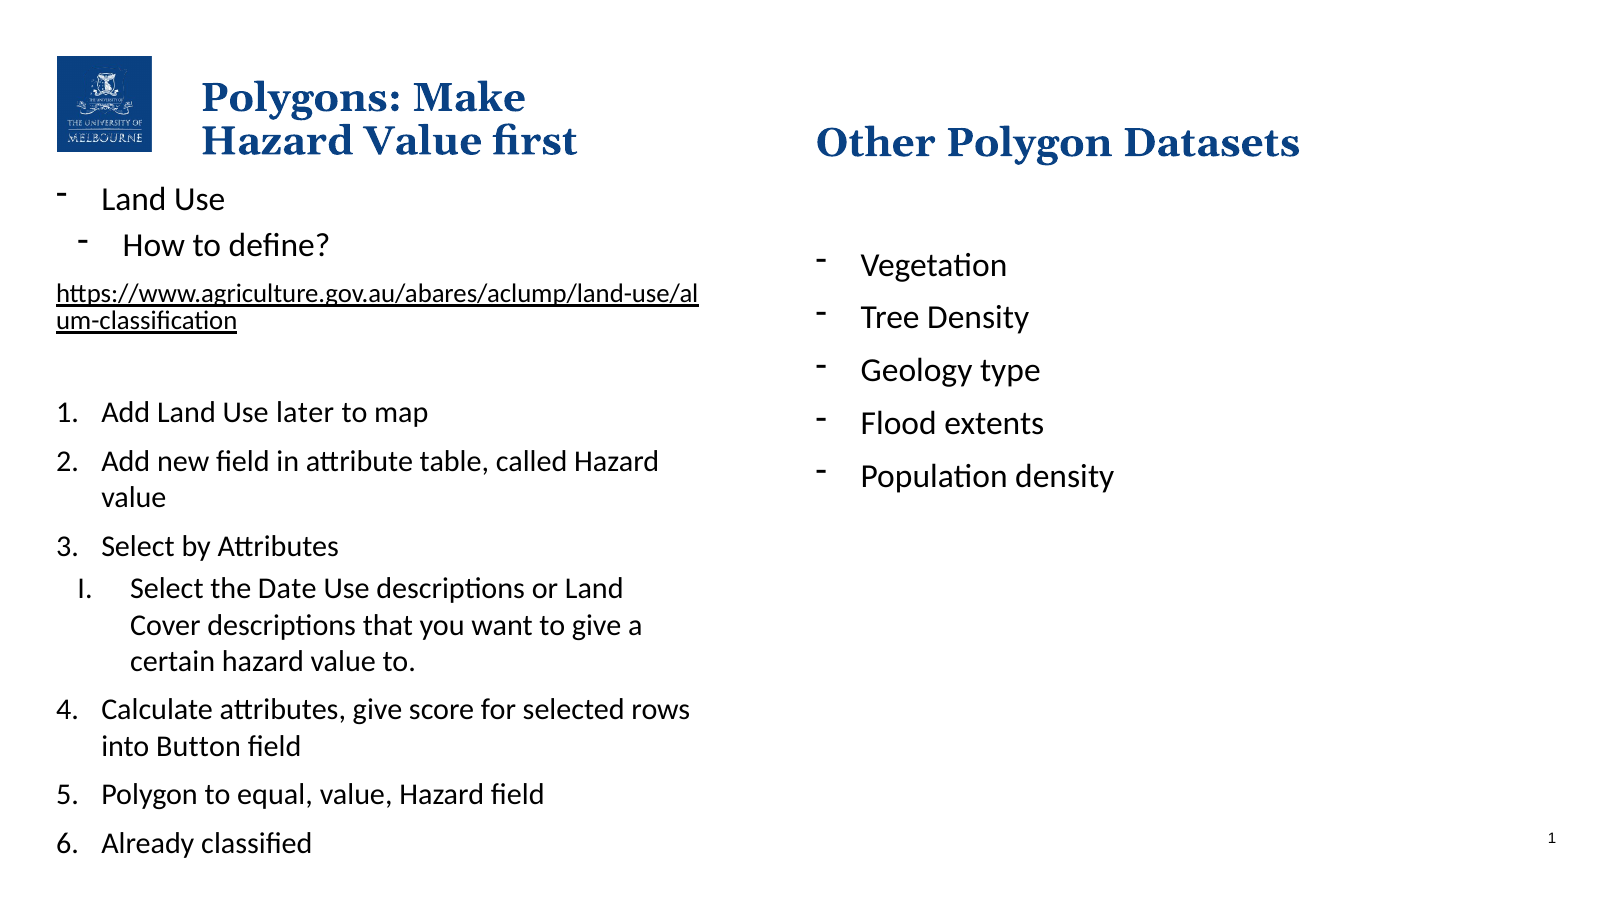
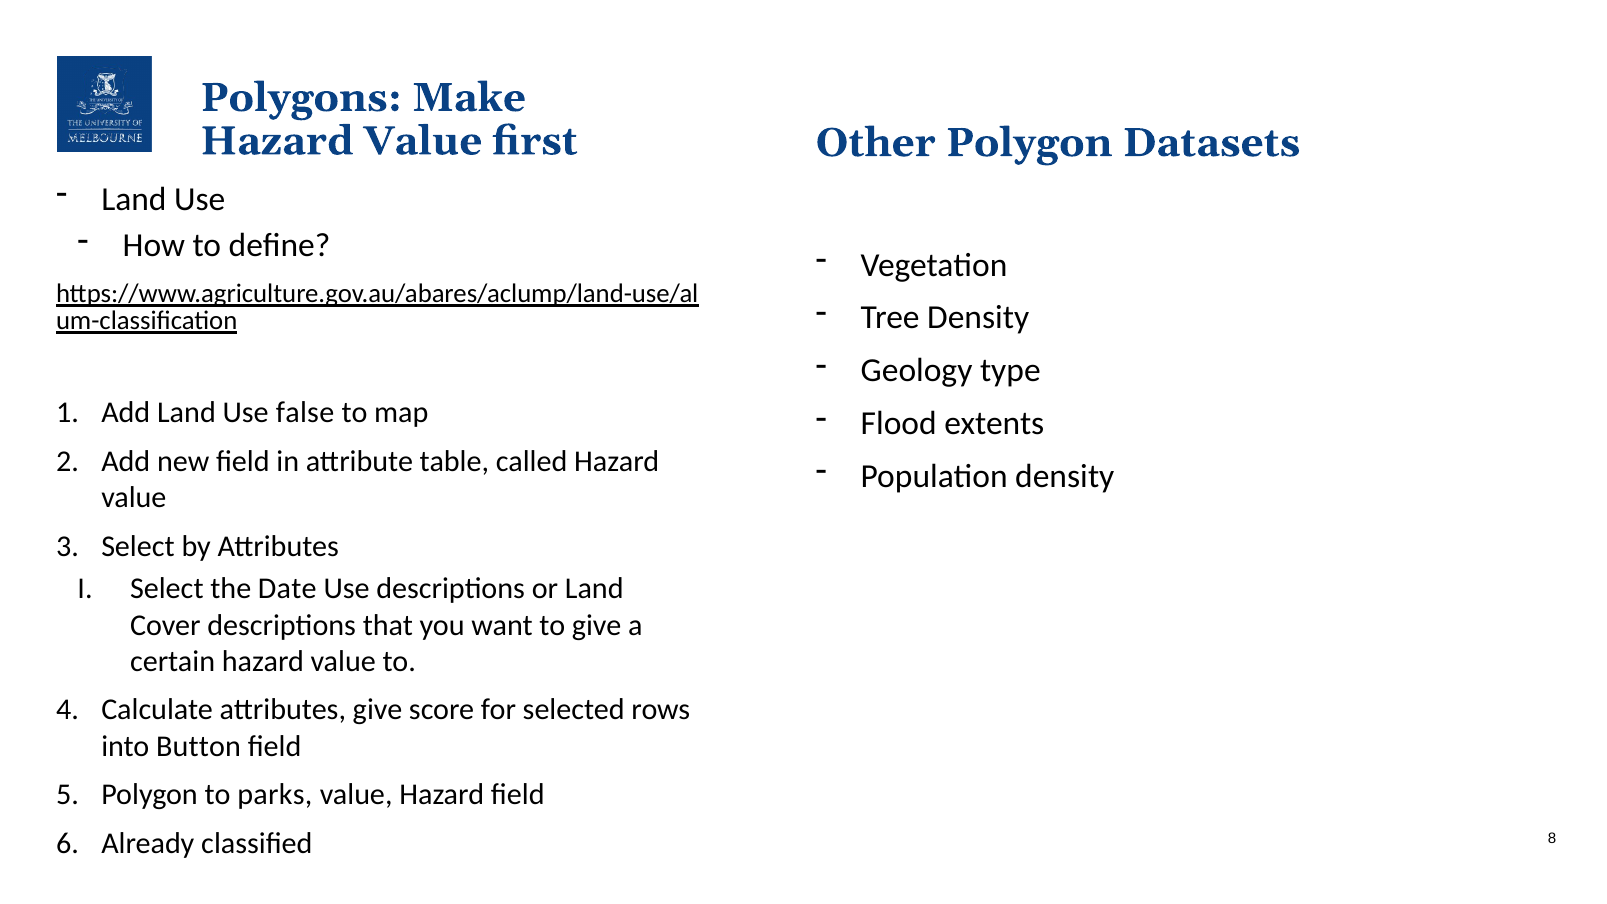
later: later -> false
equal: equal -> parks
classified 1: 1 -> 8
